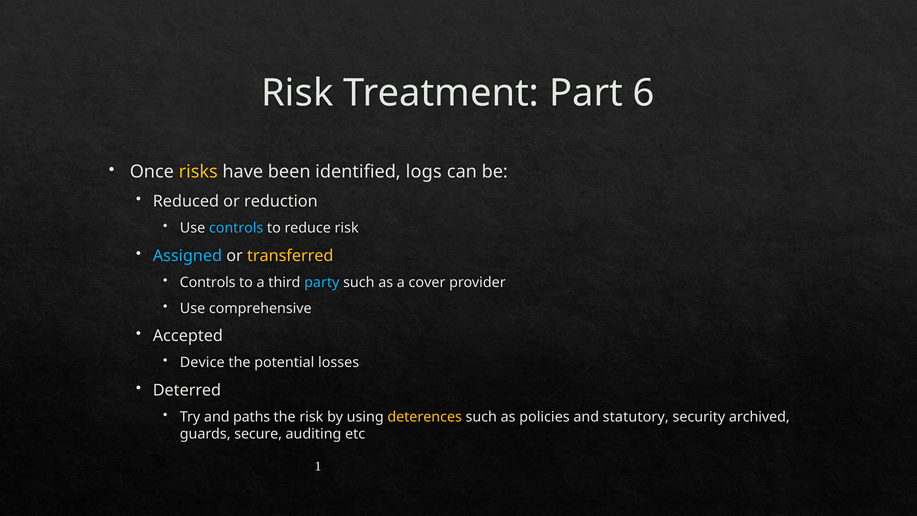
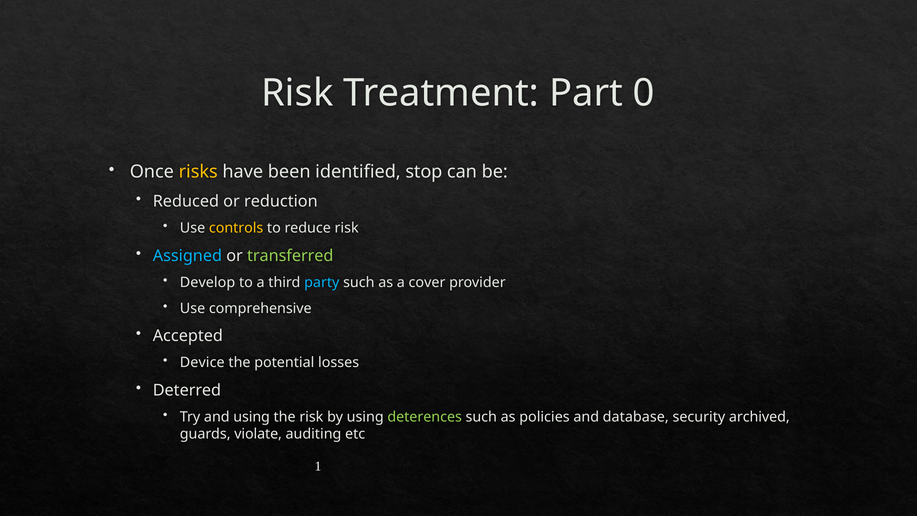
6: 6 -> 0
logs: logs -> stop
controls at (236, 228) colour: light blue -> yellow
transferred colour: yellow -> light green
Controls at (208, 282): Controls -> Develop
and paths: paths -> using
deterences colour: yellow -> light green
statutory: statutory -> database
secure: secure -> violate
